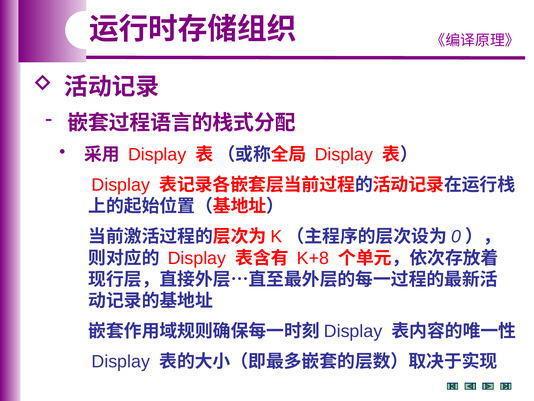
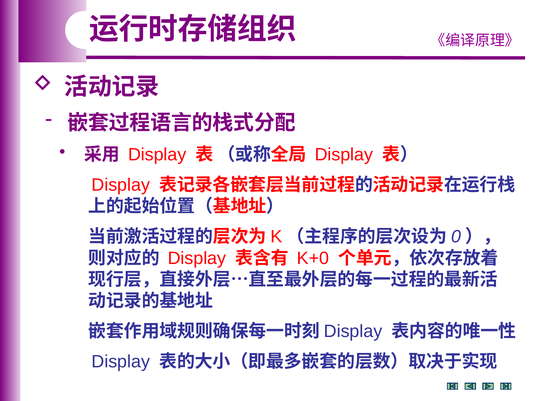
K+8: K+8 -> K+0
